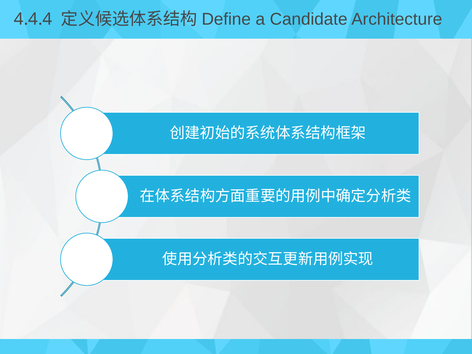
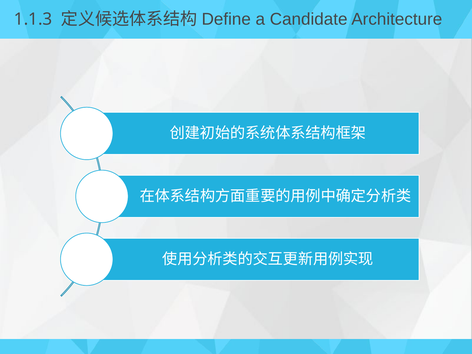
4.4.4: 4.4.4 -> 1.1.3
